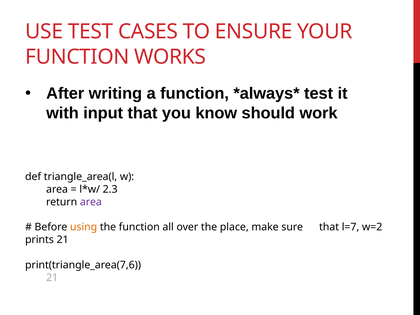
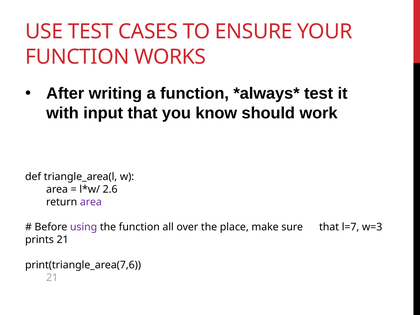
2.3: 2.3 -> 2.6
using colour: orange -> purple
w=2: w=2 -> w=3
